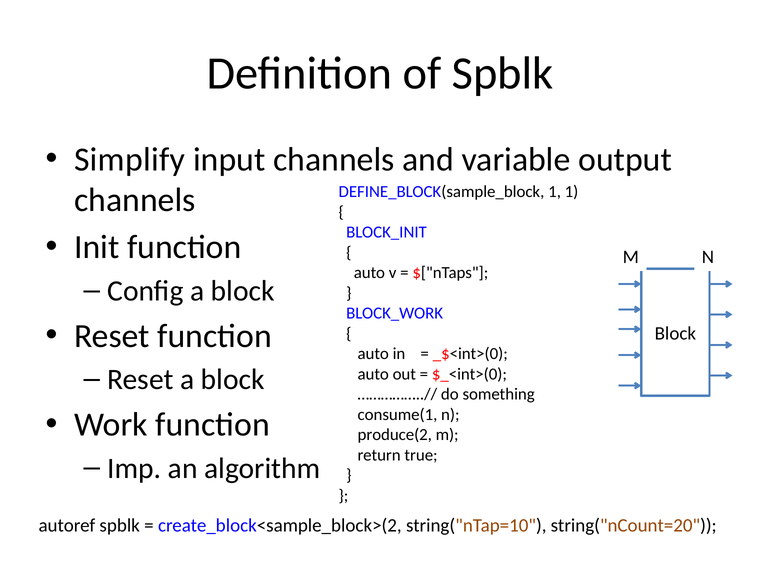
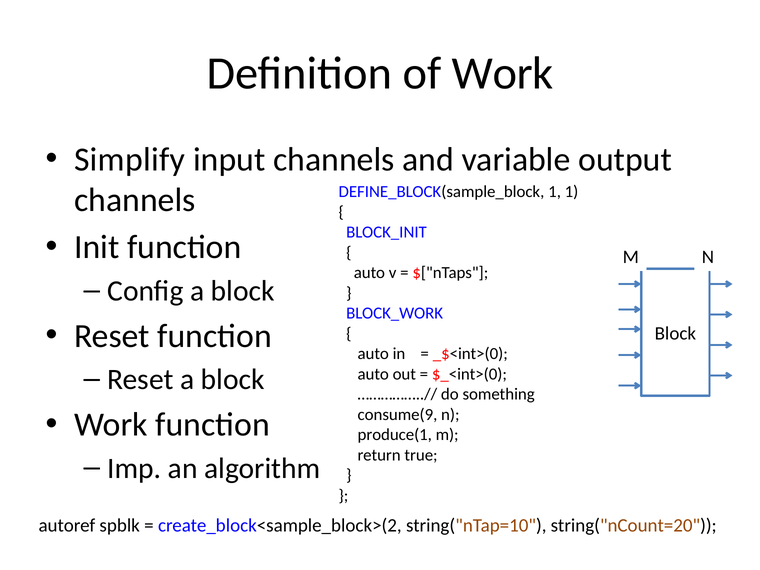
of Spblk: Spblk -> Work
consume(1: consume(1 -> consume(9
produce(2: produce(2 -> produce(1
